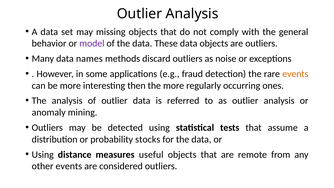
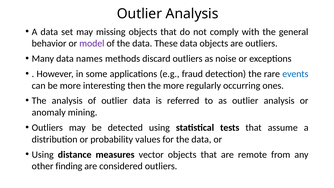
events at (295, 74) colour: orange -> blue
stocks: stocks -> values
useful: useful -> vector
other events: events -> finding
